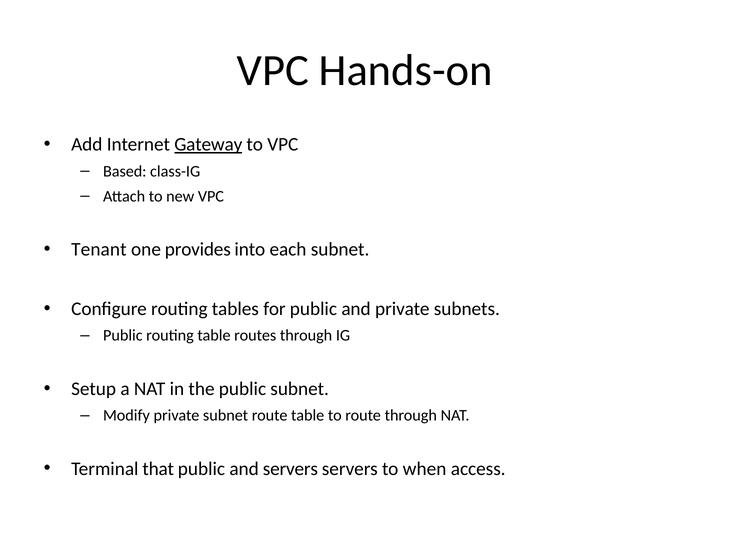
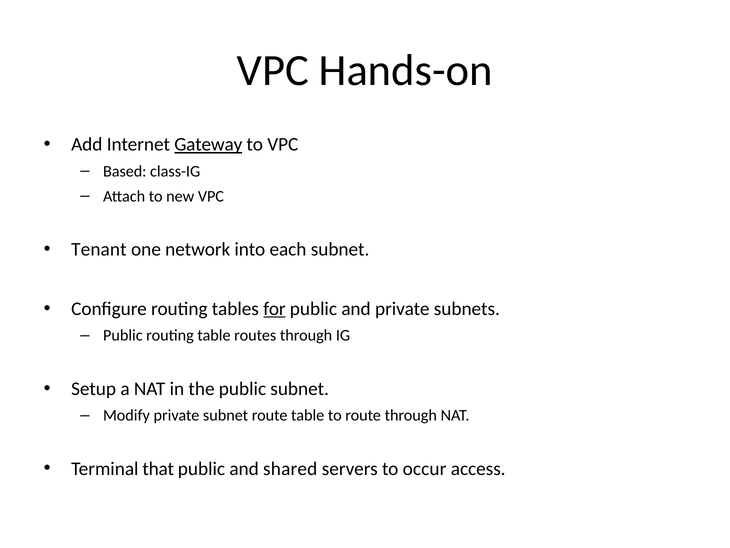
provides: provides -> network
for underline: none -> present
and servers: servers -> shared
when: when -> occur
